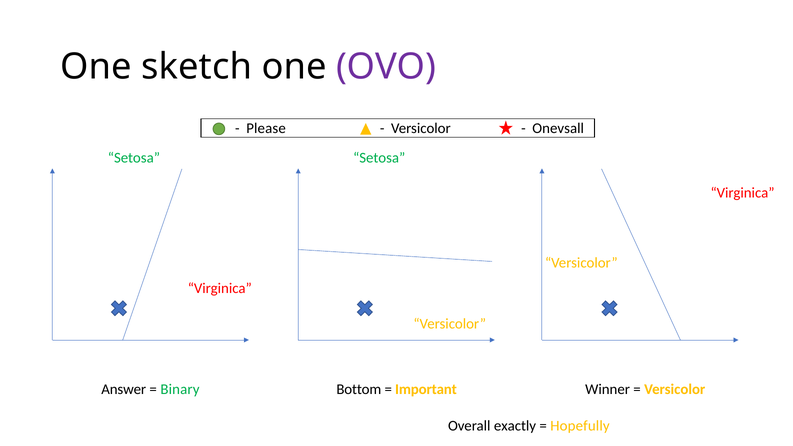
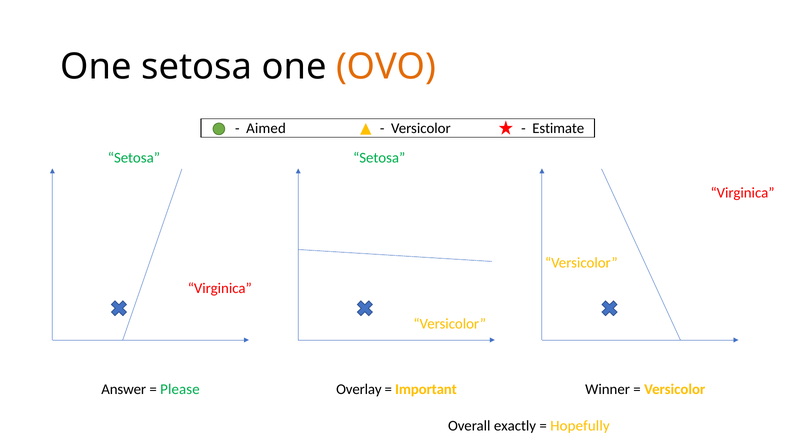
One sketch: sketch -> setosa
OVO colour: purple -> orange
Please: Please -> Aimed
Onevsall: Onevsall -> Estimate
Bottom: Bottom -> Overlay
Binary: Binary -> Please
